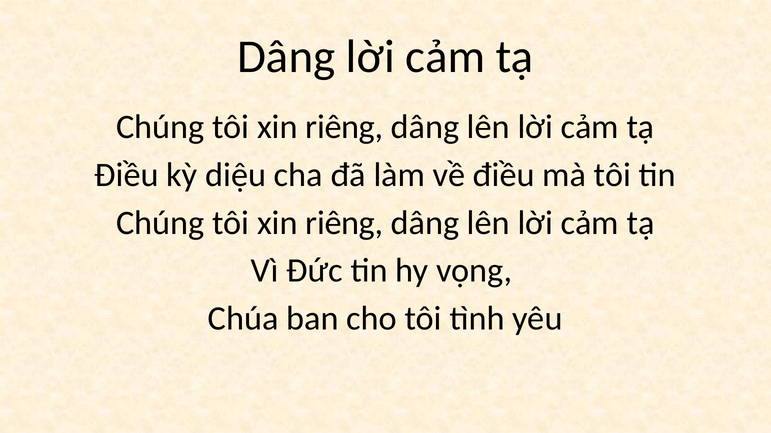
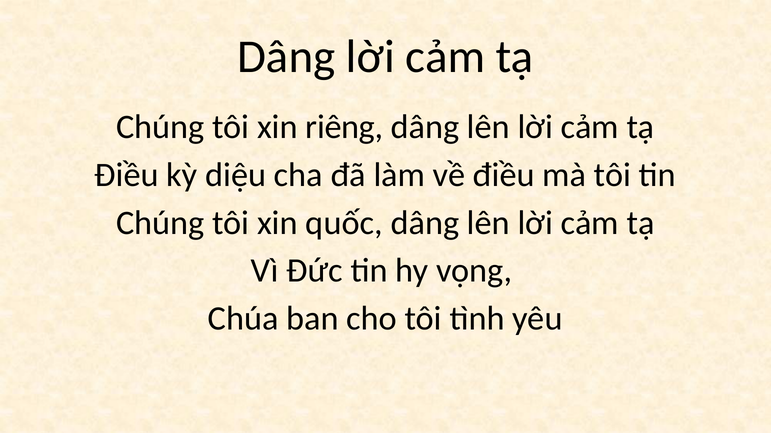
riêng at (344, 223): riêng -> quốc
